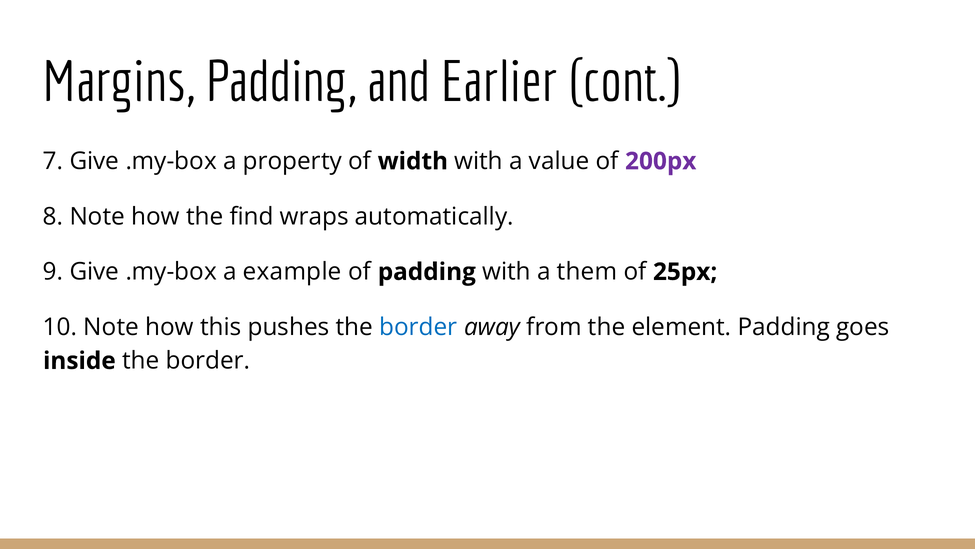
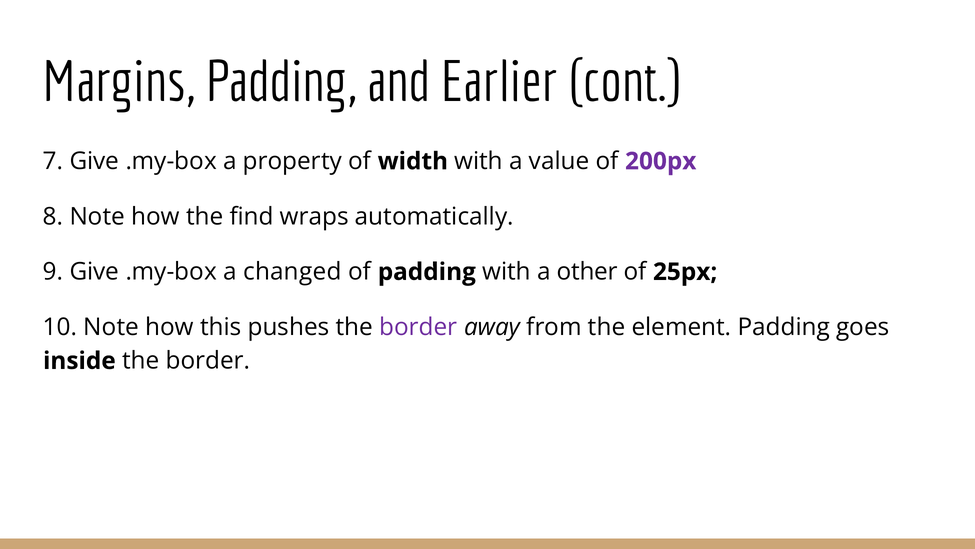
example: example -> changed
them: them -> other
border at (418, 327) colour: blue -> purple
